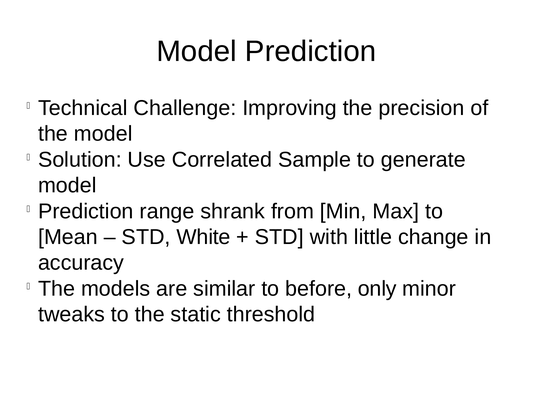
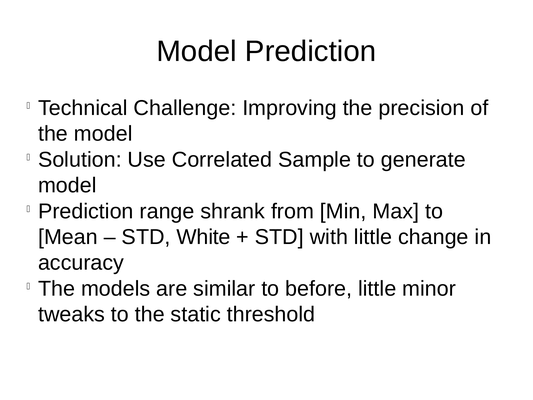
before only: only -> little
